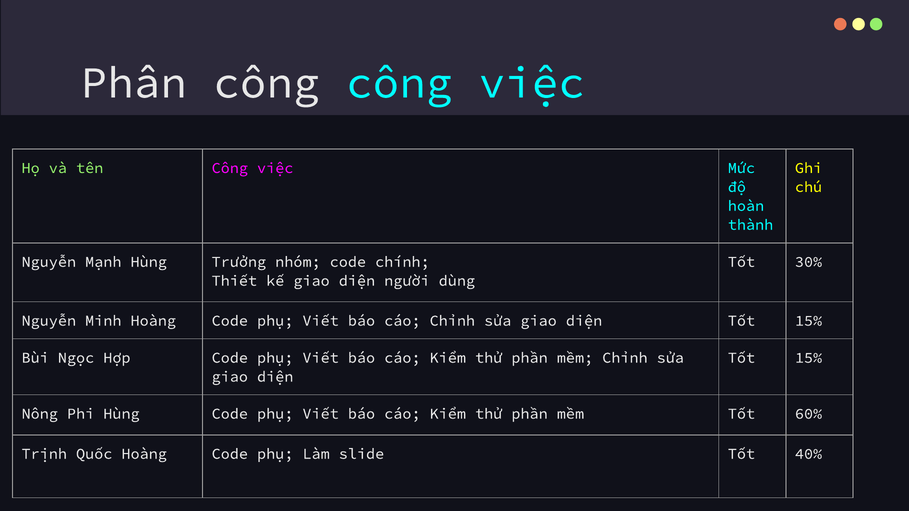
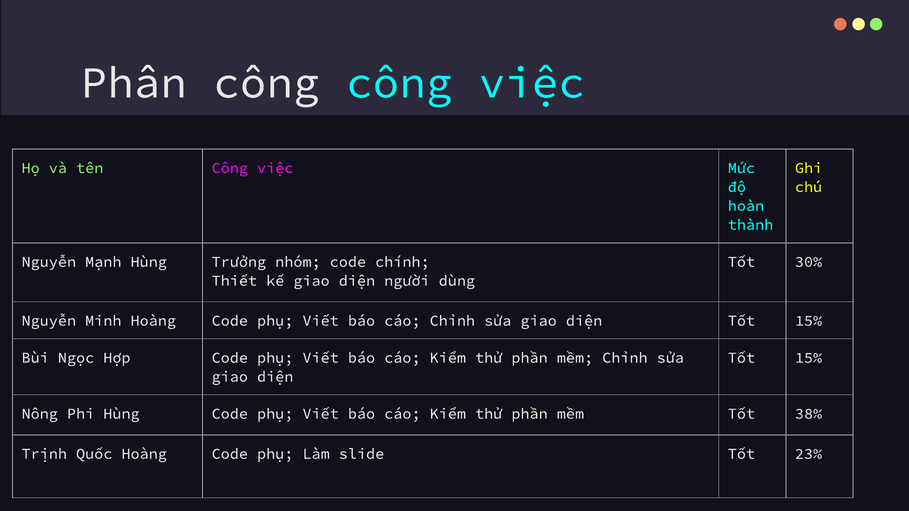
60%: 60% -> 38%
40%: 40% -> 23%
